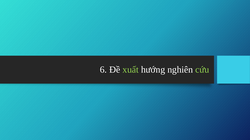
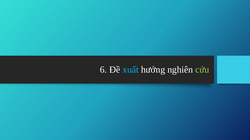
xuất colour: light green -> light blue
